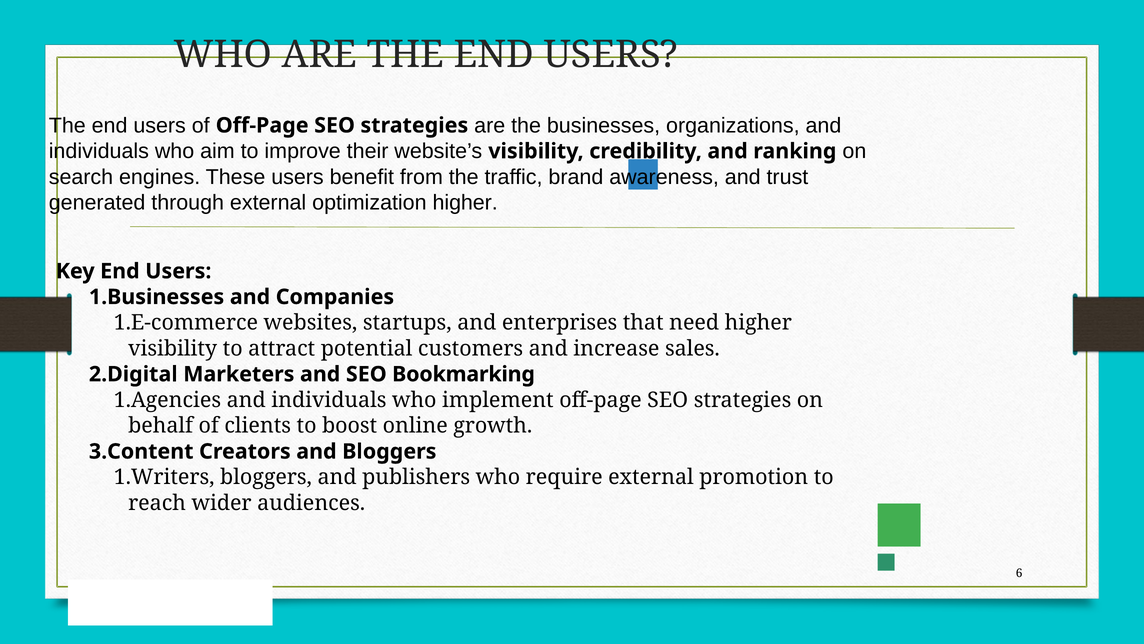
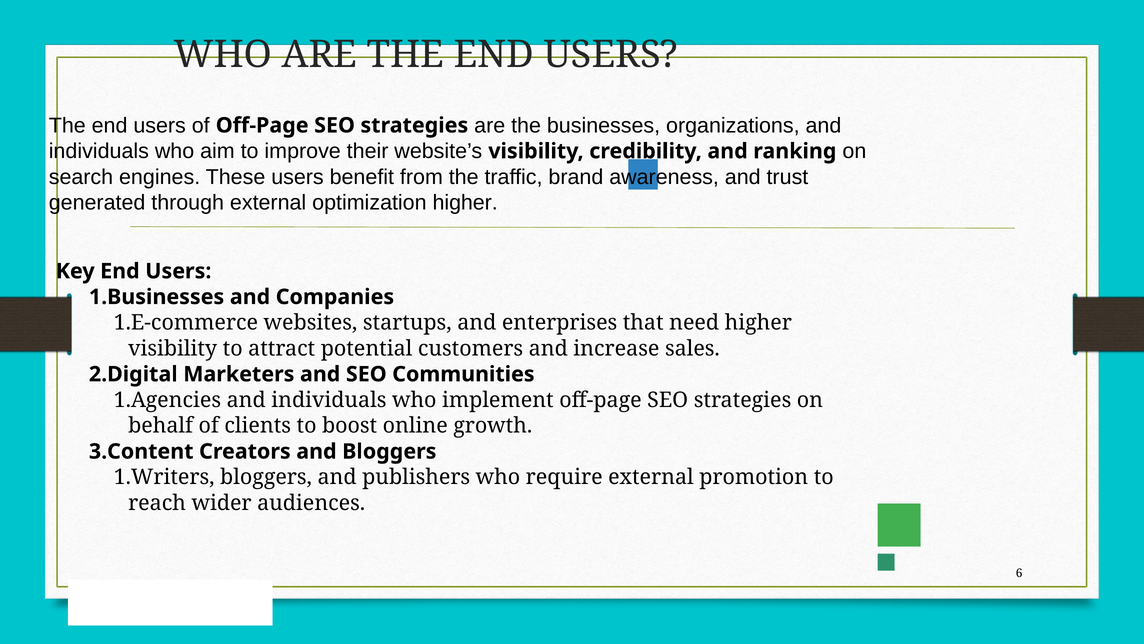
Bookmarking: Bookmarking -> Communities
